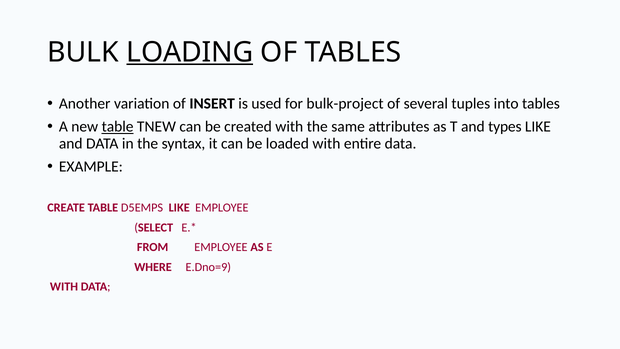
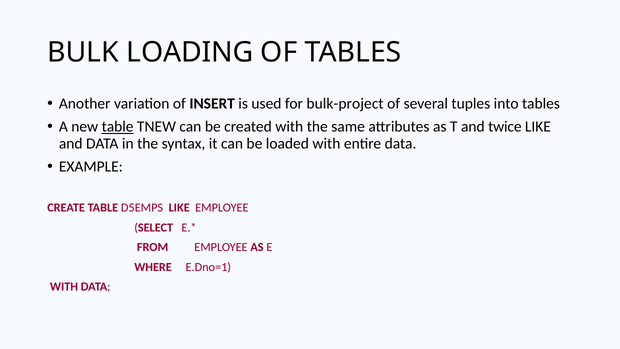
LOADING underline: present -> none
types: types -> twice
E.Dno=9: E.Dno=9 -> E.Dno=1
